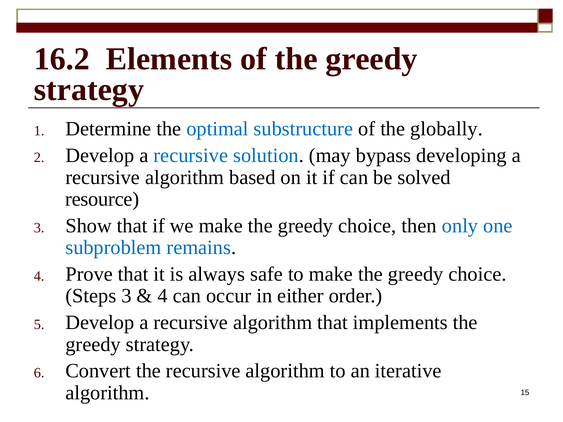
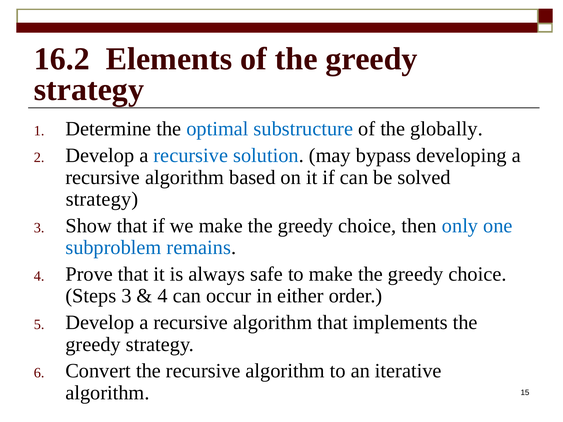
resource at (102, 199): resource -> strategy
